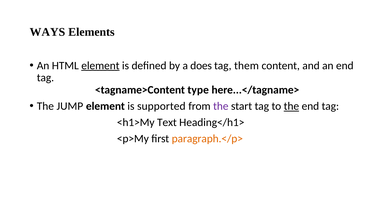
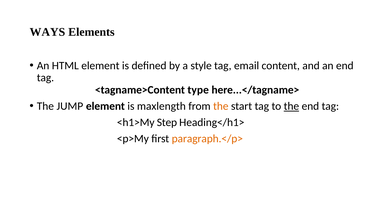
element at (100, 66) underline: present -> none
does: does -> style
them: them -> email
supported: supported -> maxlength
the at (221, 106) colour: purple -> orange
Text: Text -> Step
